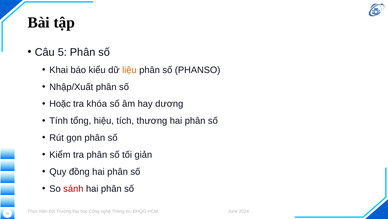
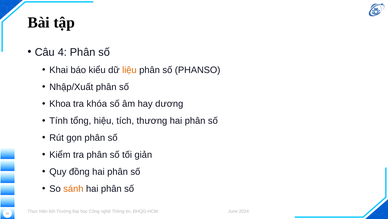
5: 5 -> 4
Hoặc: Hoặc -> Khoa
sánh colour: red -> orange
